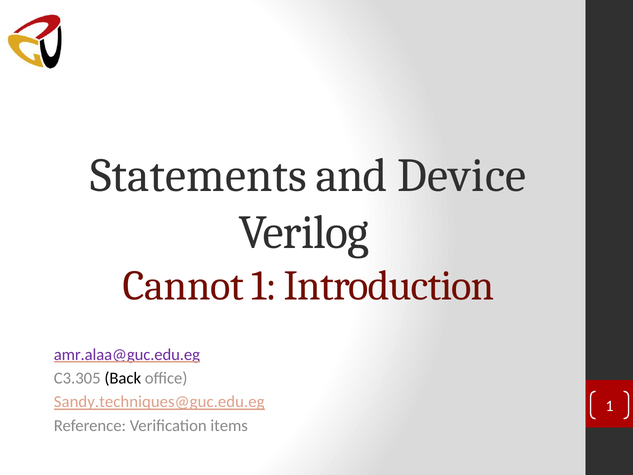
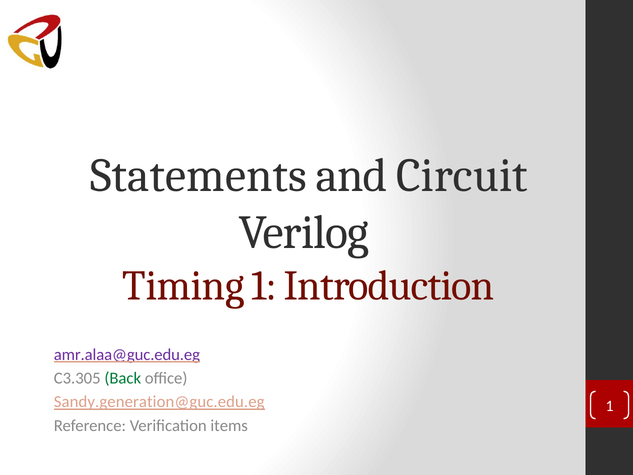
Device: Device -> Circuit
Cannot: Cannot -> Timing
Back colour: black -> green
Sandy.techniques@guc.edu.eg: Sandy.techniques@guc.edu.eg -> Sandy.generation@guc.edu.eg
